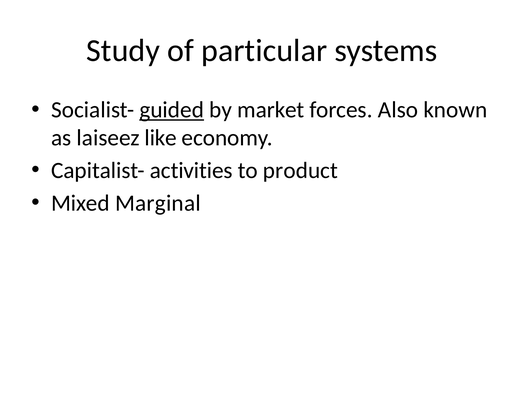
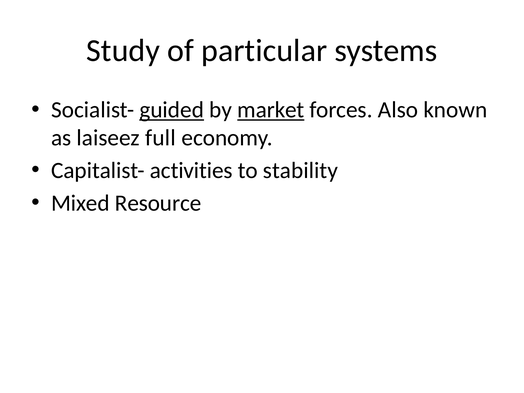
market underline: none -> present
like: like -> full
product: product -> stability
Marginal: Marginal -> Resource
